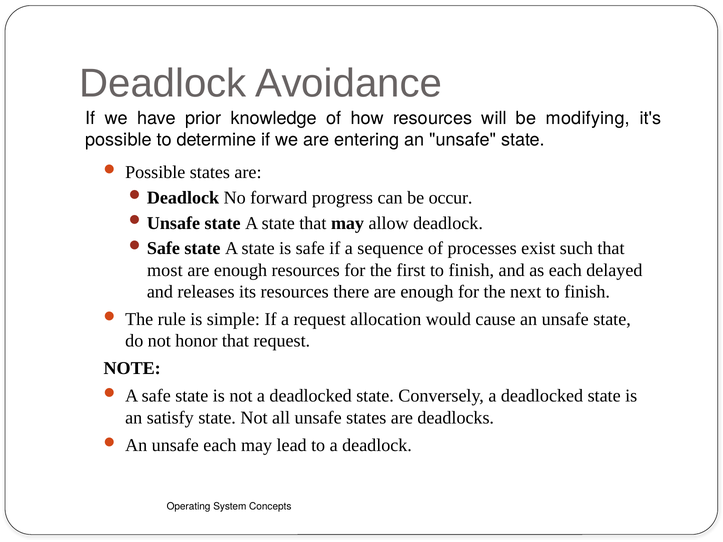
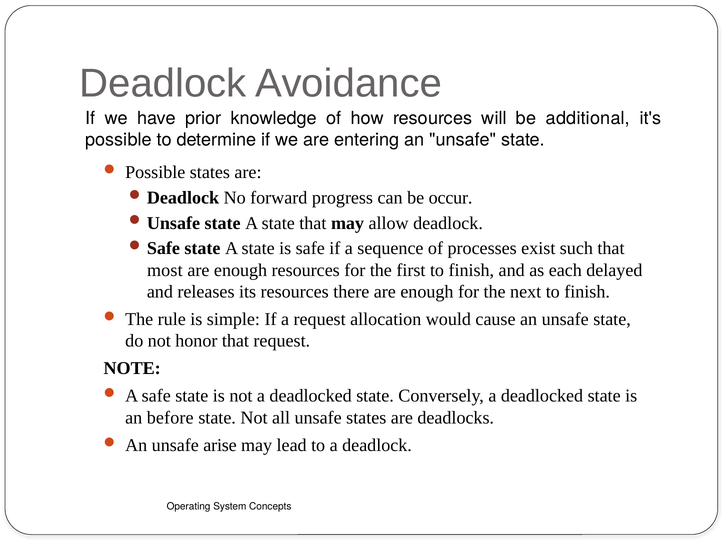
modifying: modifying -> additional
satisfy: satisfy -> before
unsafe each: each -> arise
